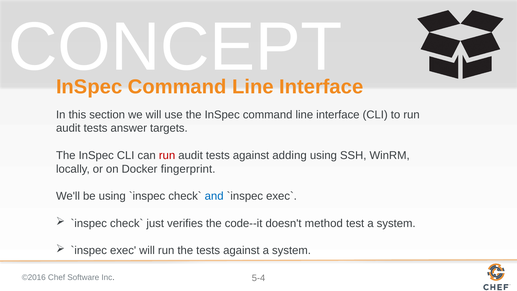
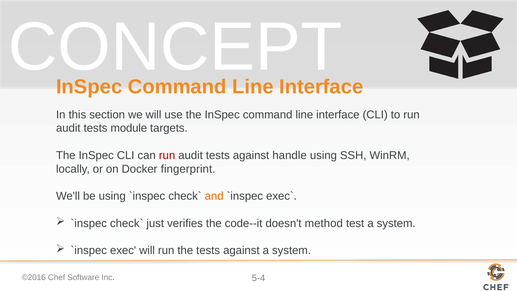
answer: answer -> module
adding: adding -> handle
and colour: blue -> orange
